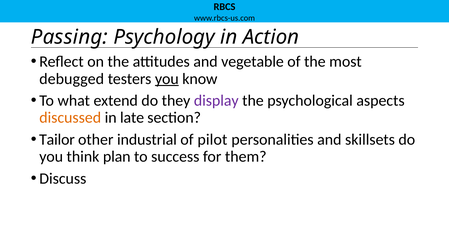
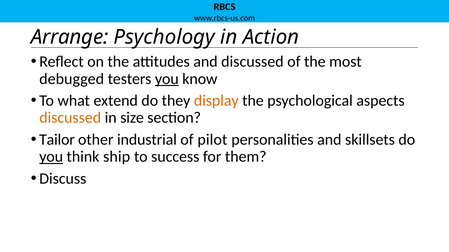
Passing: Passing -> Arrange
and vegetable: vegetable -> discussed
display colour: purple -> orange
late: late -> size
you at (51, 157) underline: none -> present
plan: plan -> ship
